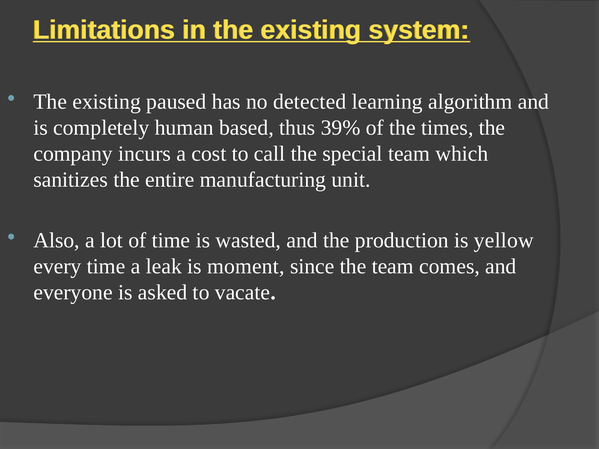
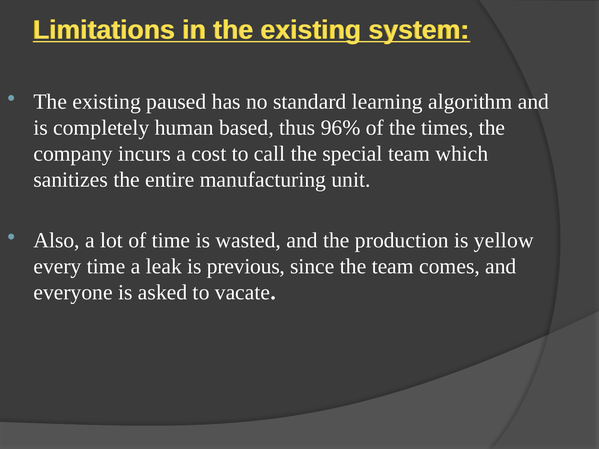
detected: detected -> standard
39%: 39% -> 96%
moment: moment -> previous
